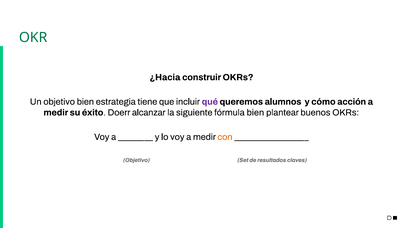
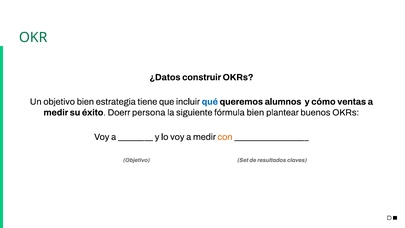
¿Hacia: ¿Hacia -> ¿Datos
qué colour: purple -> blue
acción: acción -> ventas
alcanzar: alcanzar -> persona
